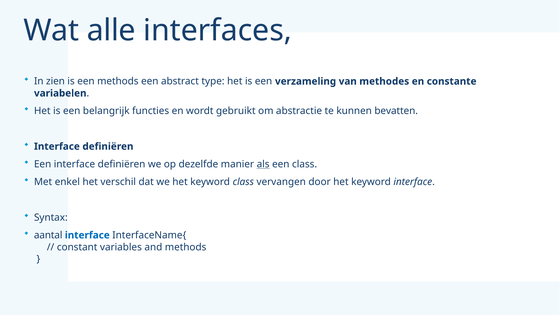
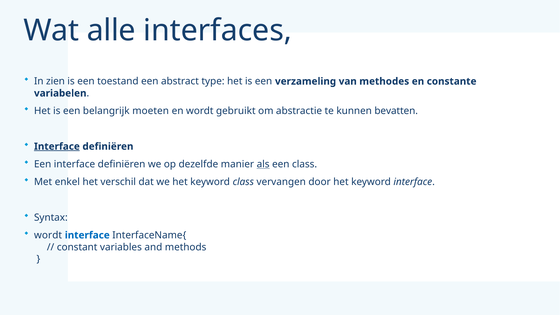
een methods: methods -> toestand
functies: functies -> moeten
Interface at (57, 146) underline: none -> present
aantal at (48, 235): aantal -> wordt
